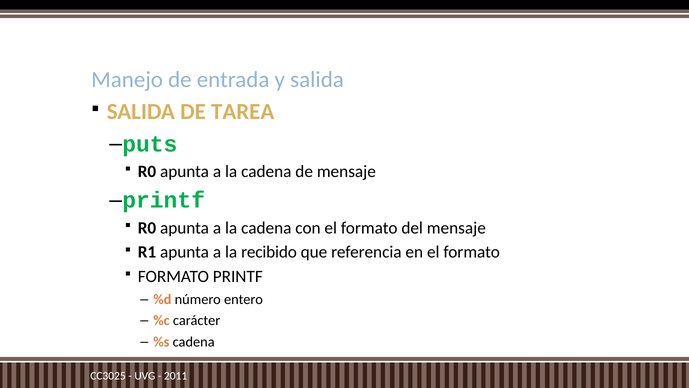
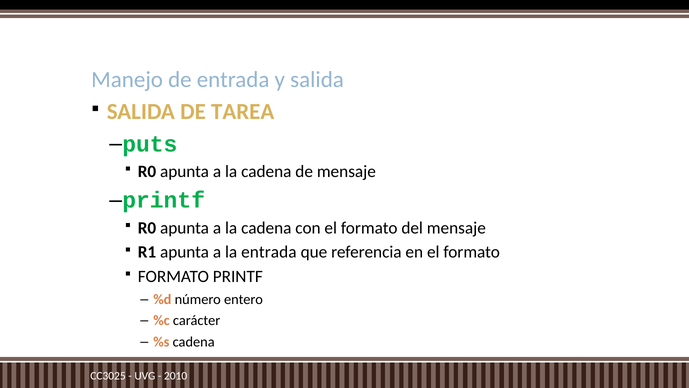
la recibido: recibido -> entrada
2011: 2011 -> 2010
